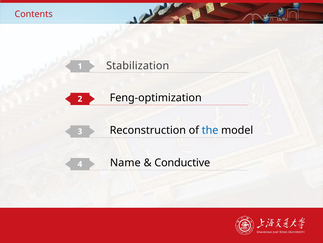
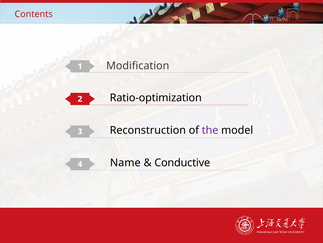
Stabilization: Stabilization -> Modification
Feng-optimization: Feng-optimization -> Ratio-optimization
the colour: blue -> purple
